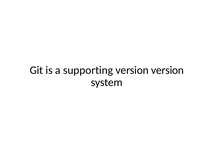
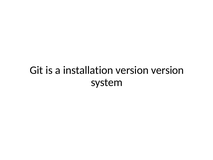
supporting: supporting -> installation
